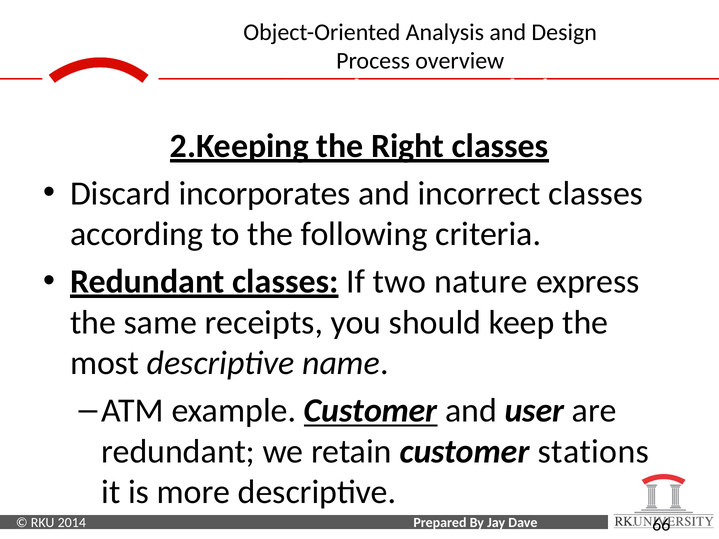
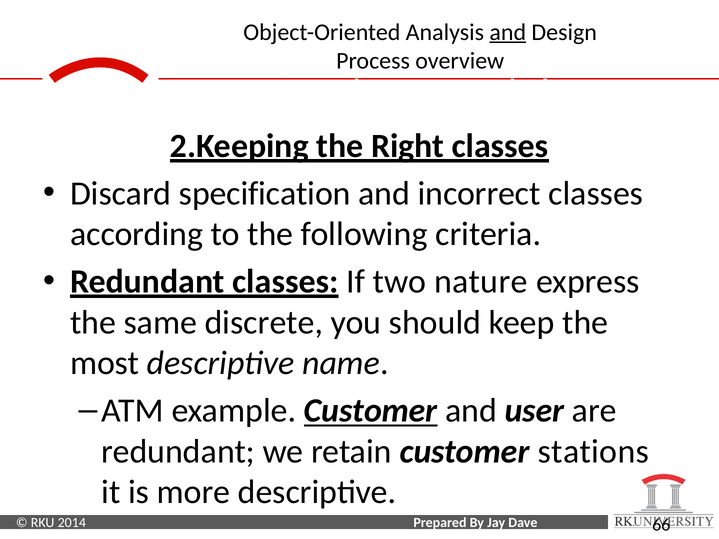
and at (508, 32) underline: none -> present
incorporates: incorporates -> specification
receipts: receipts -> discrete
